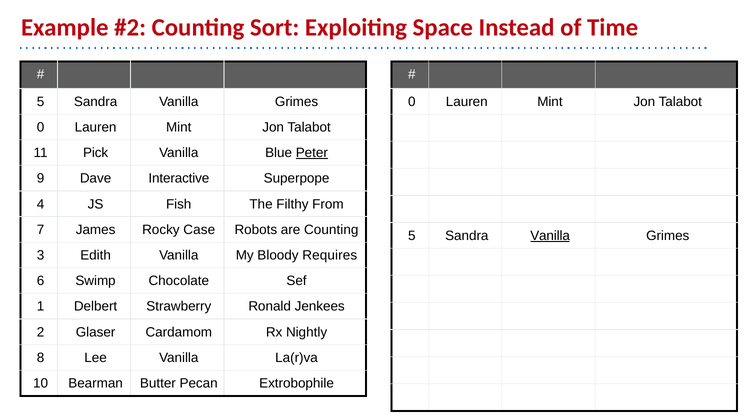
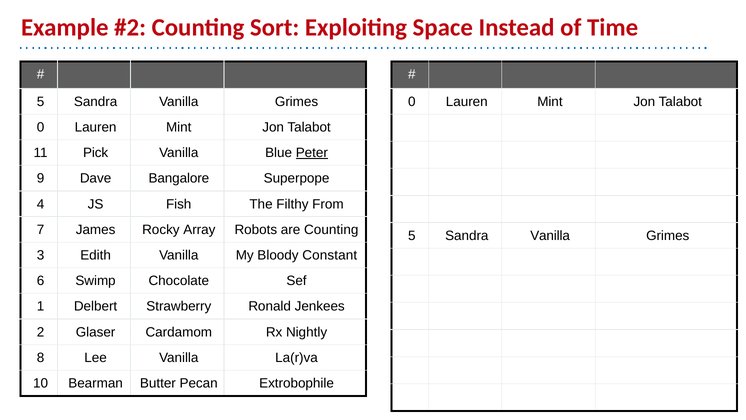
Interactive: Interactive -> Bangalore
Case: Case -> Array
Vanilla at (550, 235) underline: present -> none
Requires: Requires -> Constant
